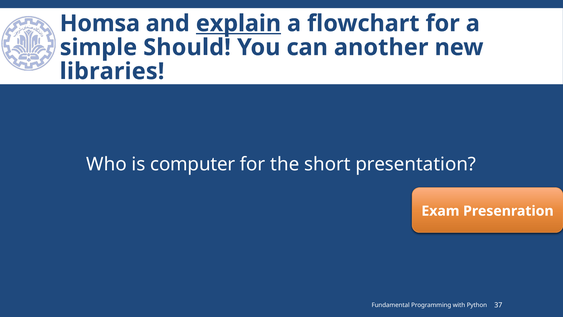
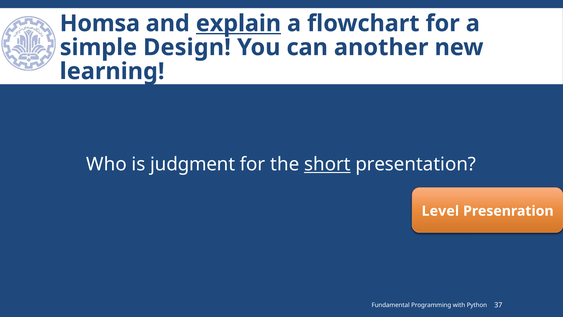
Should: Should -> Design
libraries: libraries -> learning
computer: computer -> judgment
short underline: none -> present
Exam: Exam -> Level
